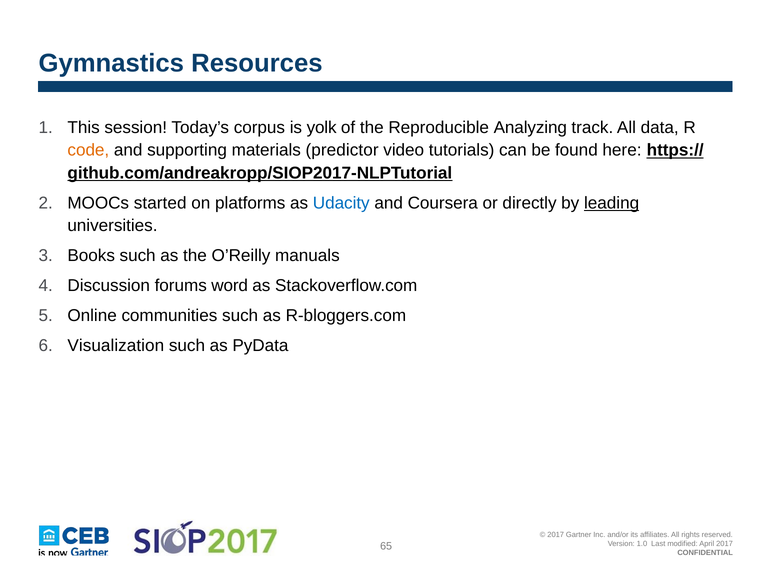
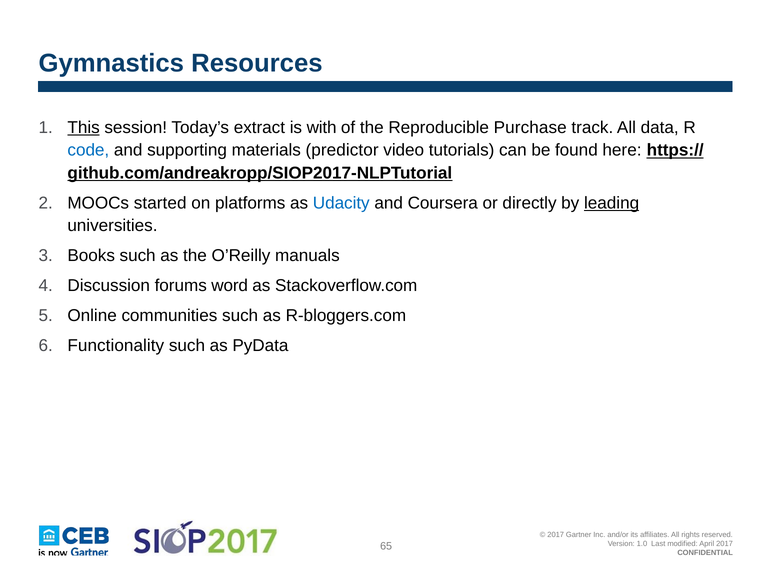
This underline: none -> present
corpus: corpus -> extract
yolk: yolk -> with
Analyzing: Analyzing -> Purchase
code colour: orange -> blue
Visualization: Visualization -> Functionality
